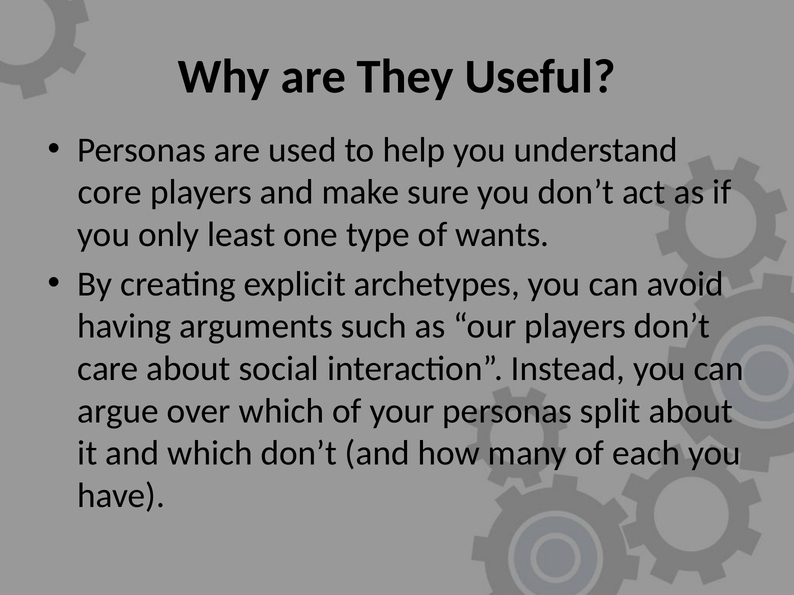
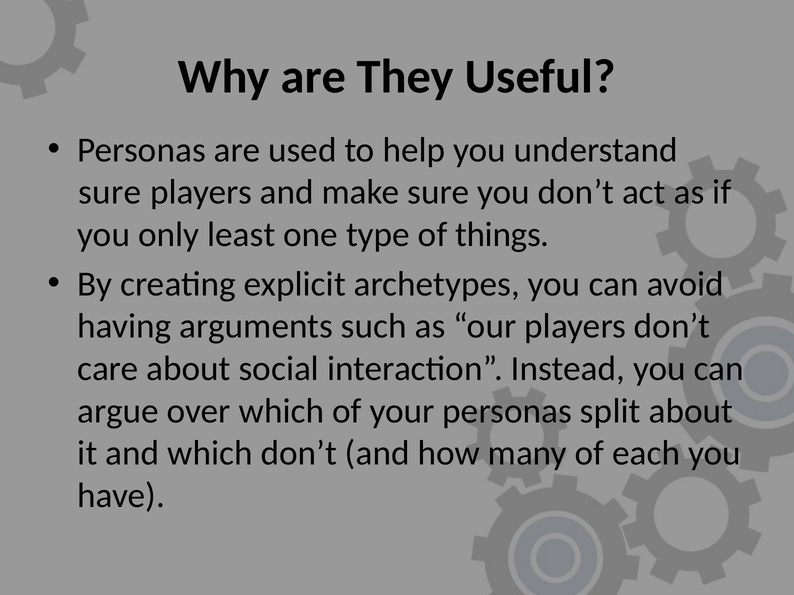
core at (110, 192): core -> sure
wants: wants -> things
